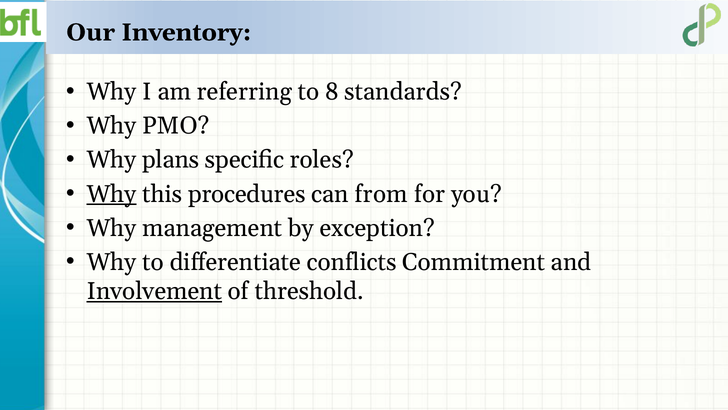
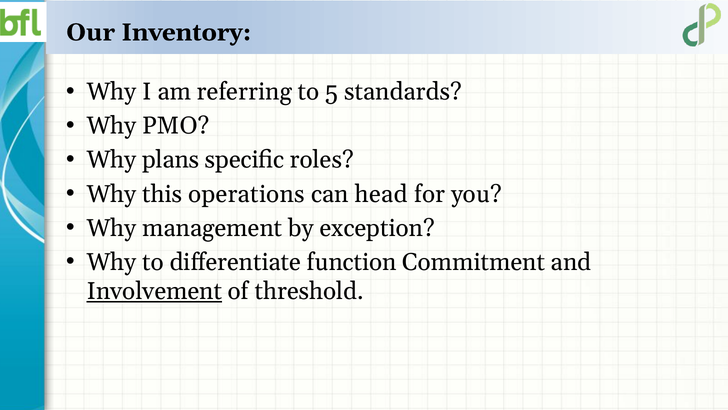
8: 8 -> 5
Why at (111, 194) underline: present -> none
procedures: procedures -> operations
from: from -> head
conflicts: conflicts -> function
